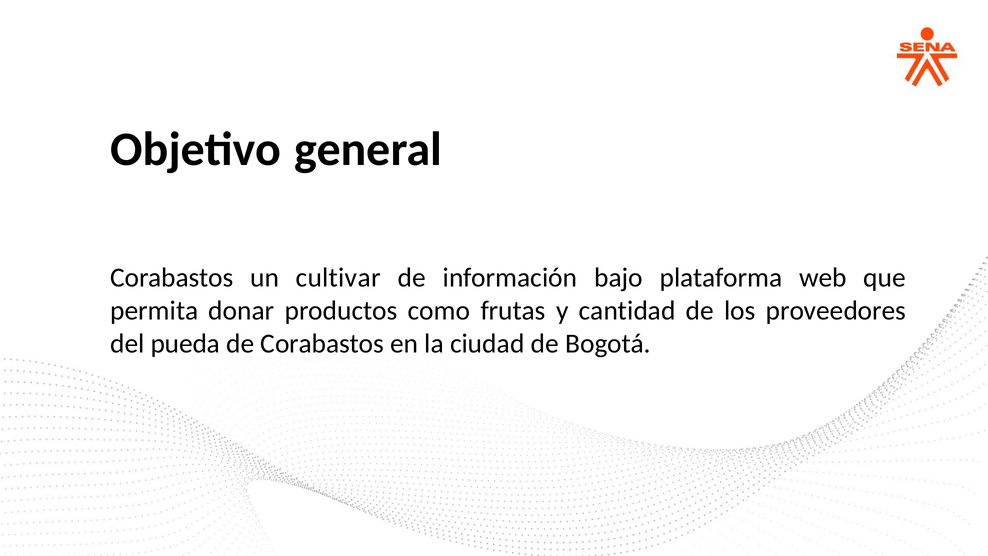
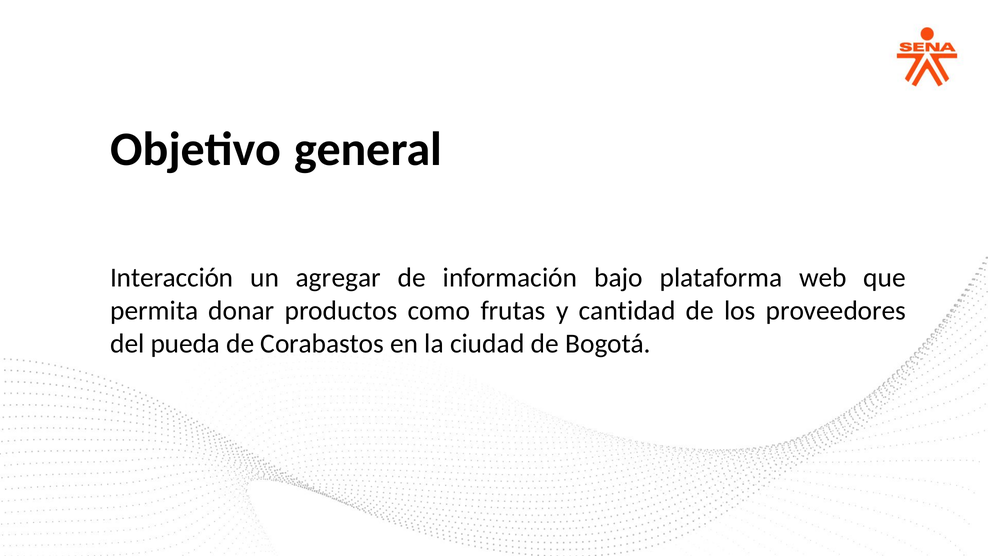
Corabastos at (172, 277): Corabastos -> Interacción
cultivar: cultivar -> agregar
